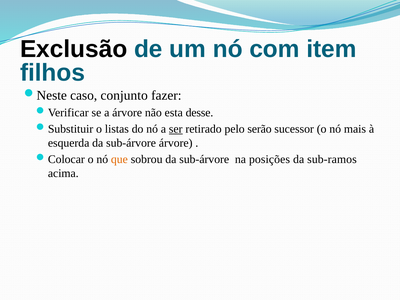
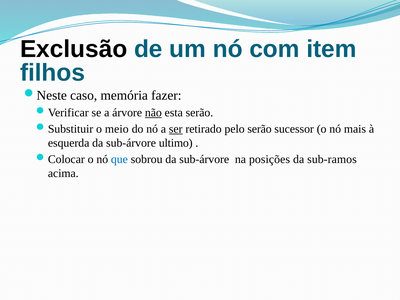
conjunto: conjunto -> memória
não underline: none -> present
esta desse: desse -> serão
listas: listas -> meio
sub-árvore árvore: árvore -> ultimo
que colour: orange -> blue
